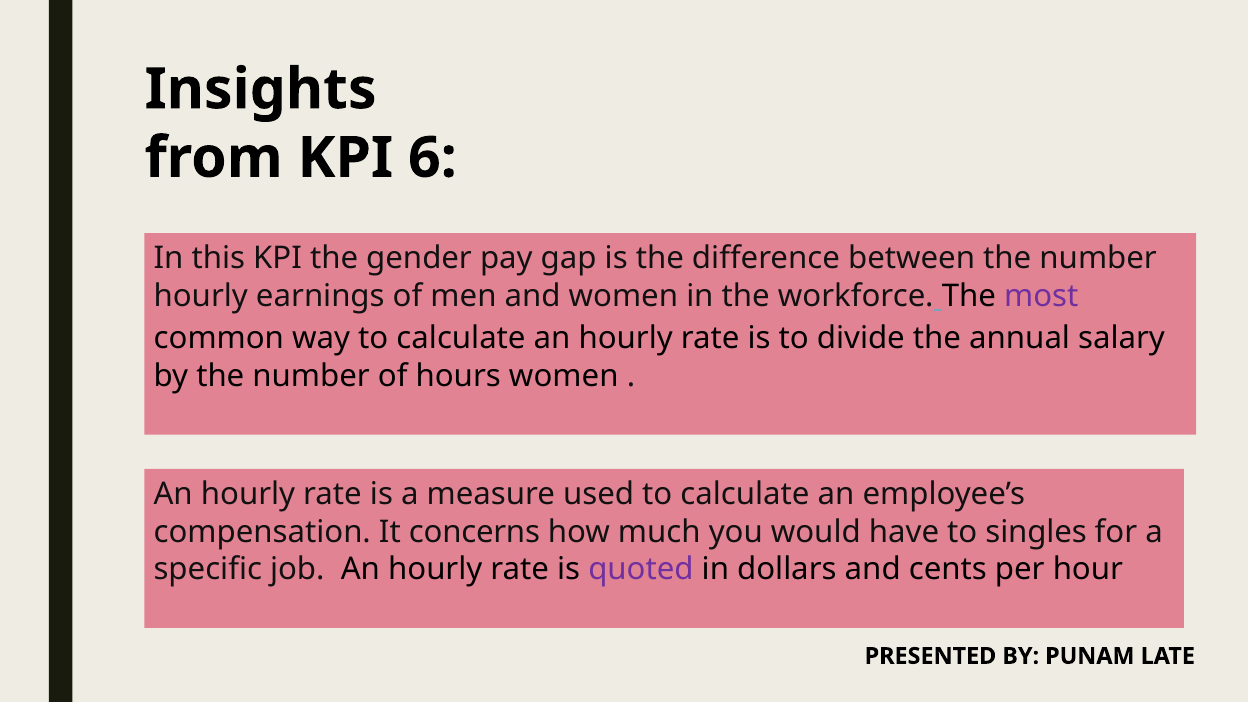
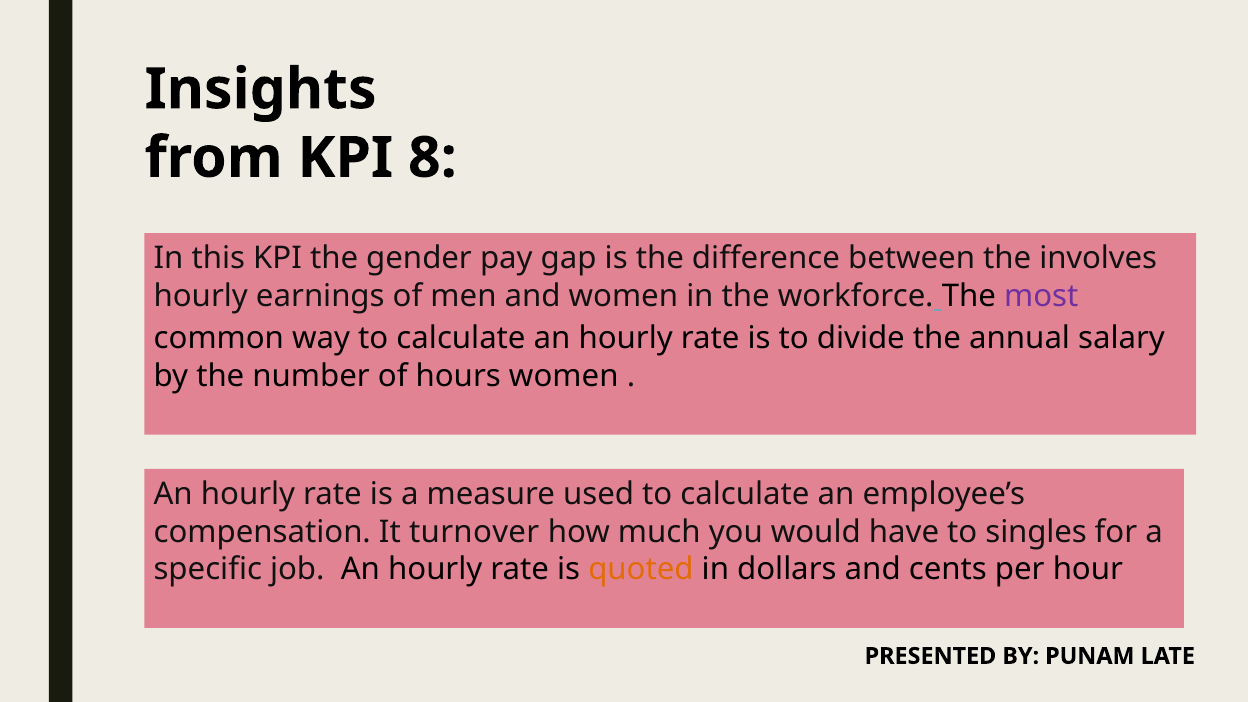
6: 6 -> 8
between the number: number -> involves
concerns: concerns -> turnover
quoted colour: purple -> orange
